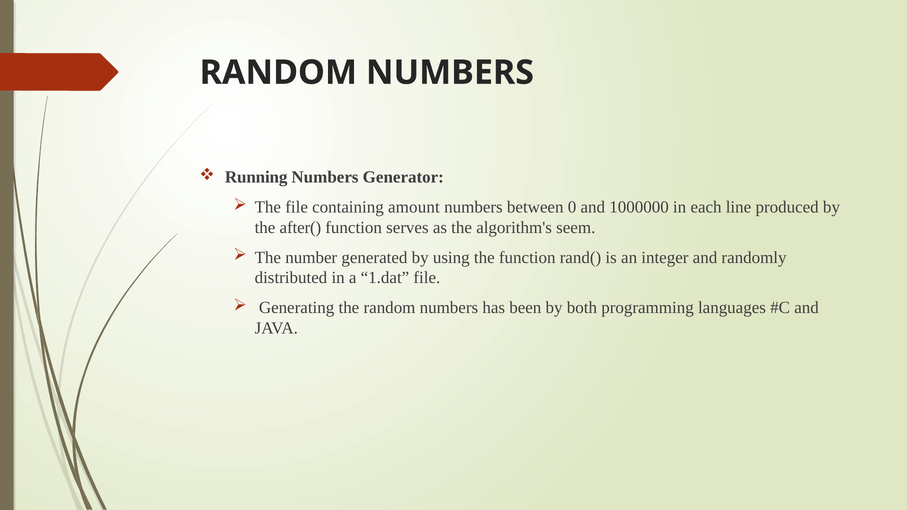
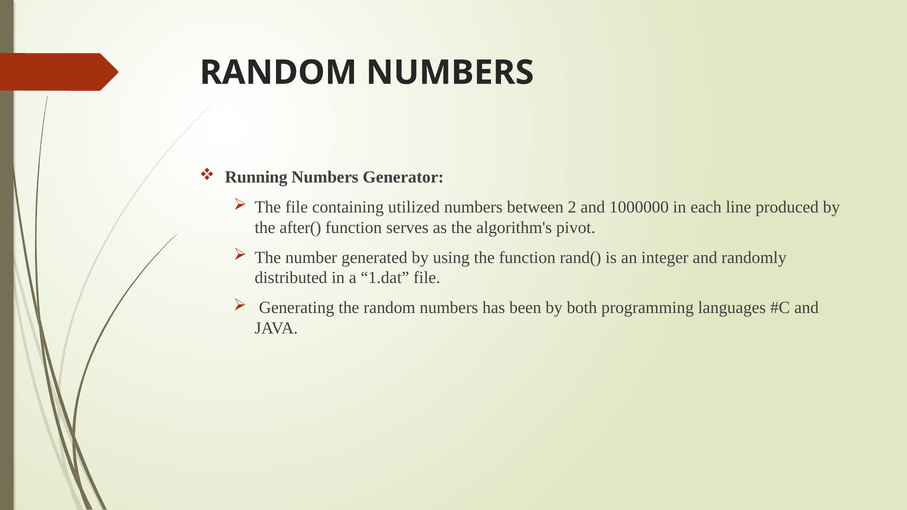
amount: amount -> utilized
0: 0 -> 2
seem: seem -> pivot
